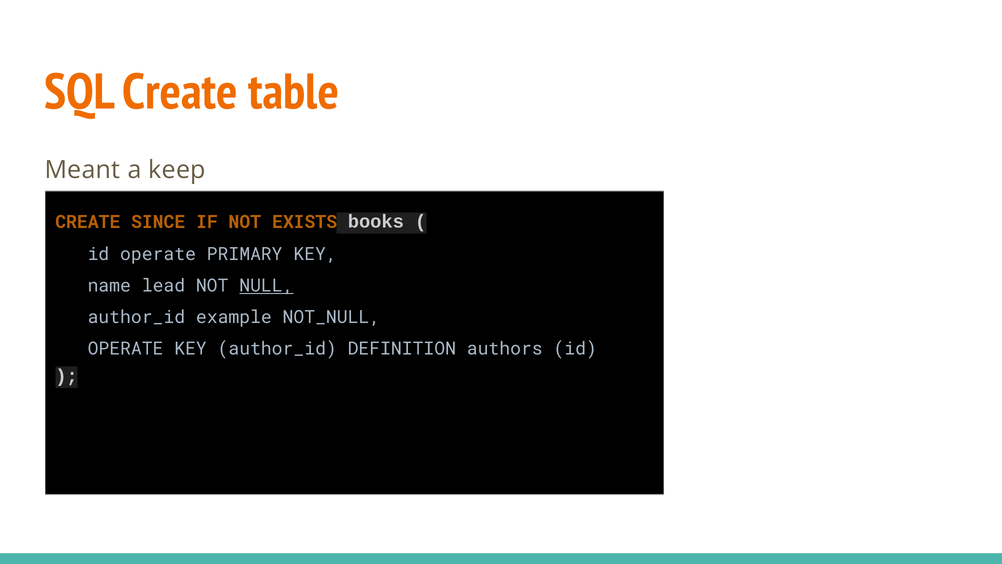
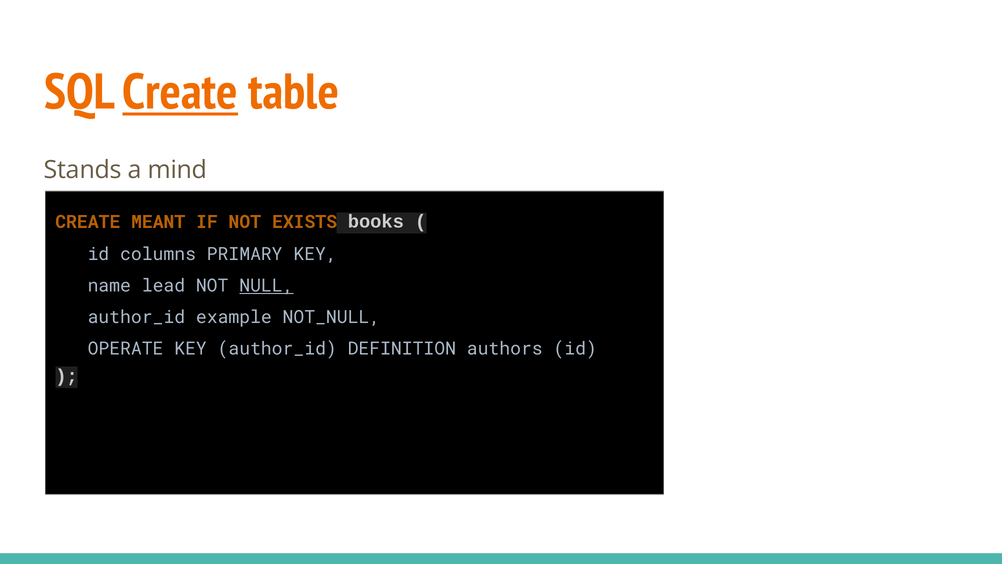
Create at (180, 92) underline: none -> present
Meant: Meant -> Stands
keep: keep -> mind
SINCE: SINCE -> MEANT
id operate: operate -> columns
